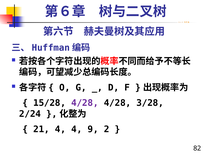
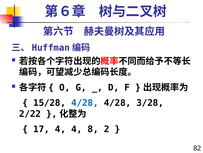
4/28 at (85, 102) colour: purple -> blue
2/24: 2/24 -> 2/22
21: 21 -> 17
9: 9 -> 8
